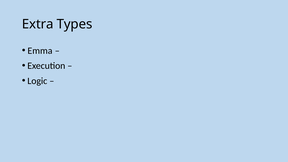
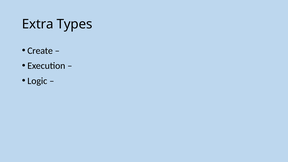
Emma: Emma -> Create
